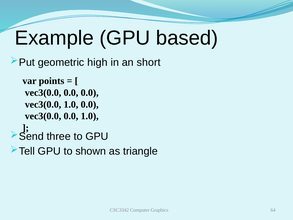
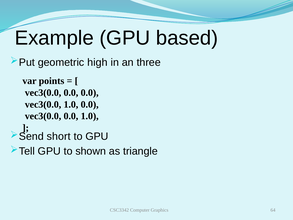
short: short -> three
three: three -> short
